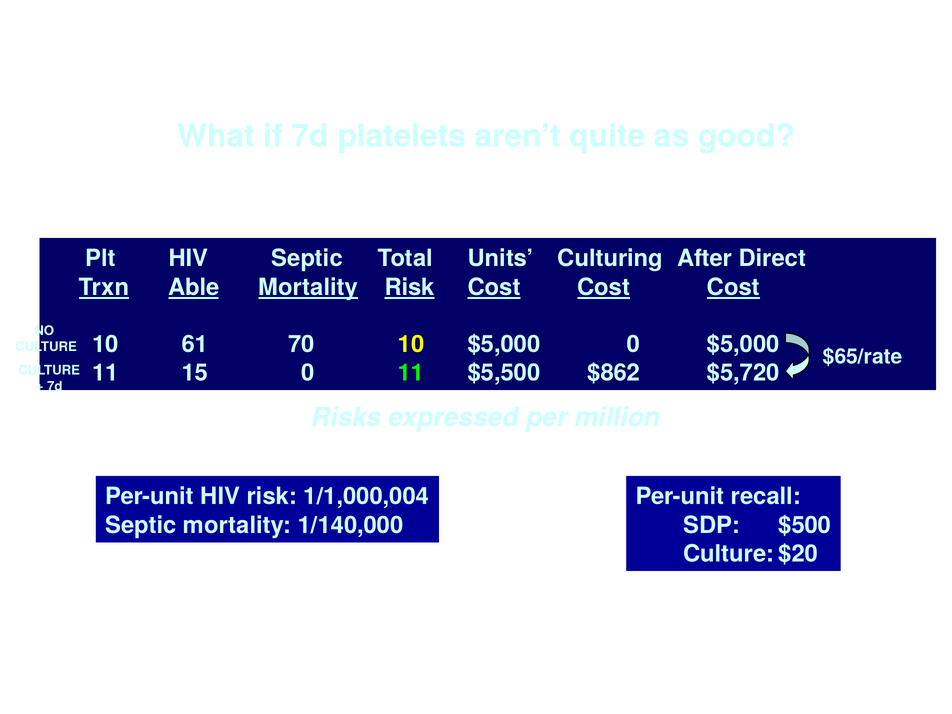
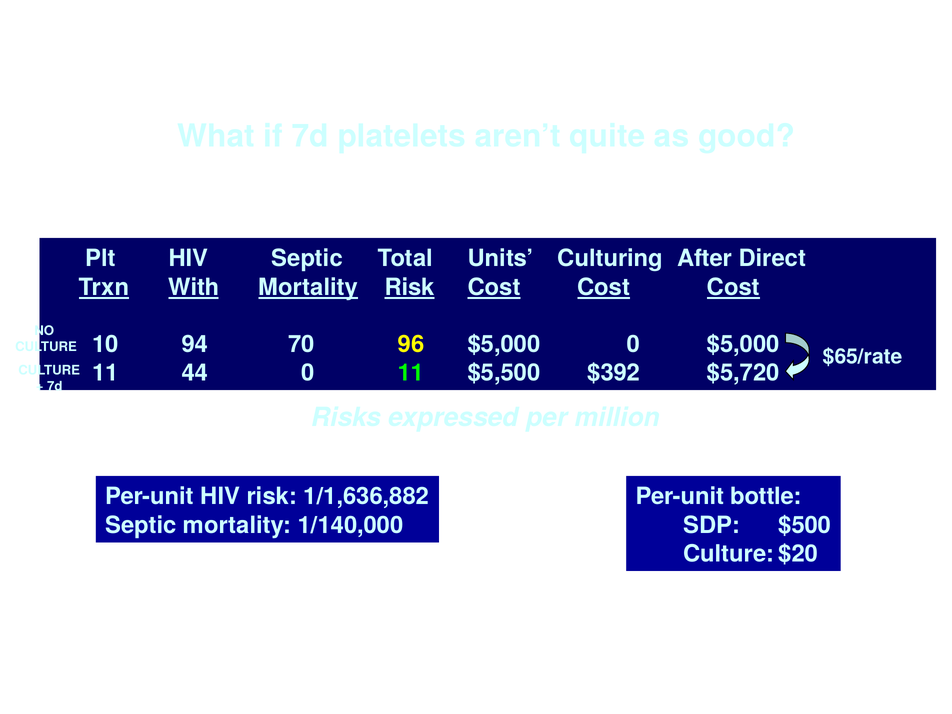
Able: Able -> With
61: 61 -> 94
70 10: 10 -> 96
15: 15 -> 44
$862: $862 -> $392
1/1,000,004: 1/1,000,004 -> 1/1,636,882
recall: recall -> bottle
